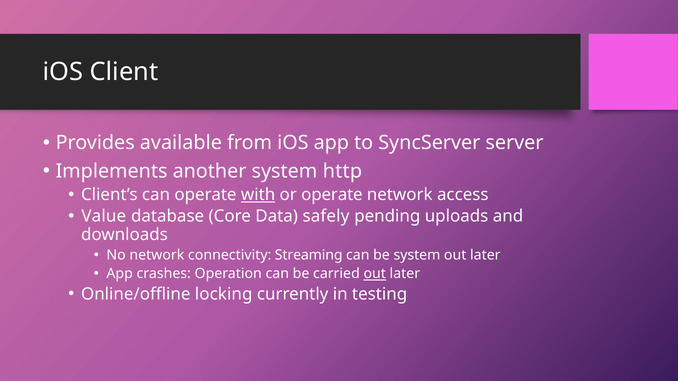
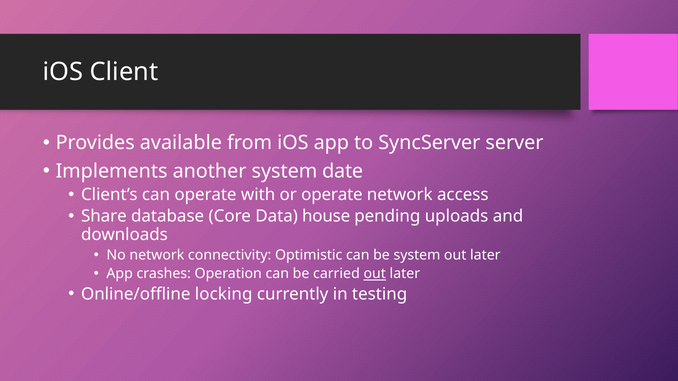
http: http -> date
with underline: present -> none
Value: Value -> Share
safely: safely -> house
Streaming: Streaming -> Optimistic
